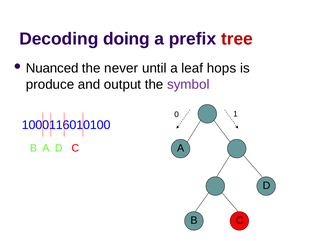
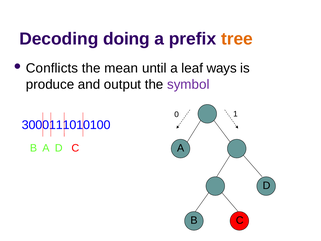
tree colour: red -> orange
Nuanced: Nuanced -> Conflicts
never: never -> mean
hops: hops -> ways
1000116010100: 1000116010100 -> 3000111010100
